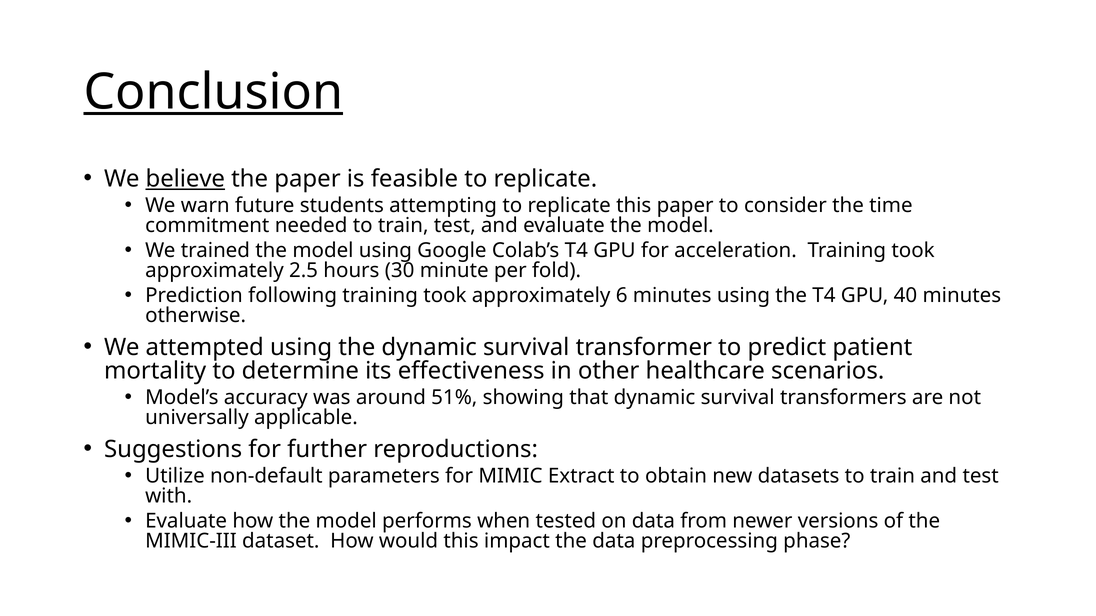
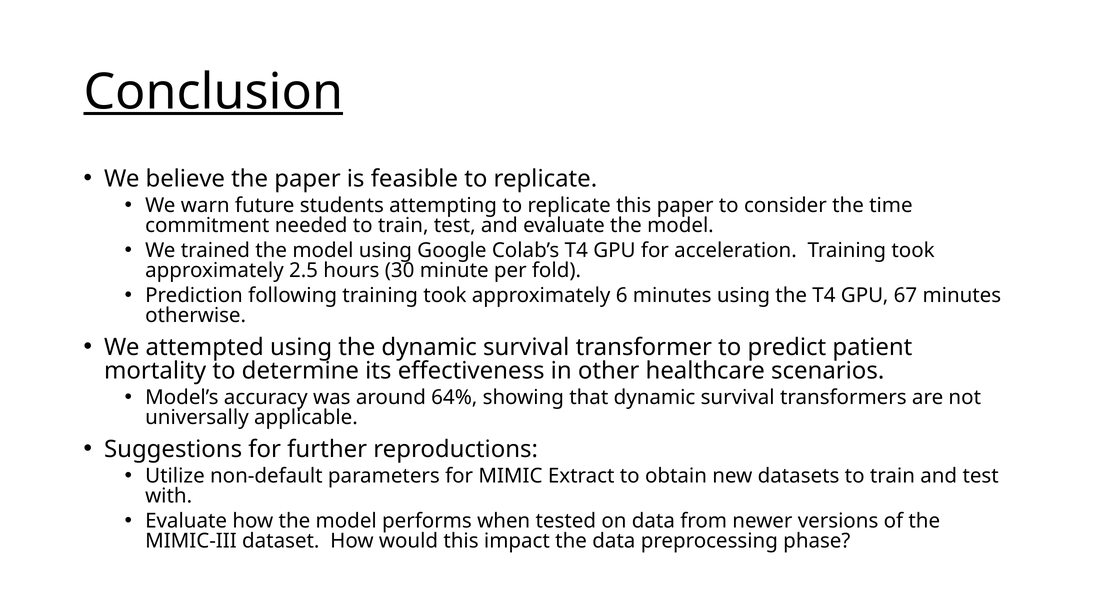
believe underline: present -> none
40: 40 -> 67
51%: 51% -> 64%
